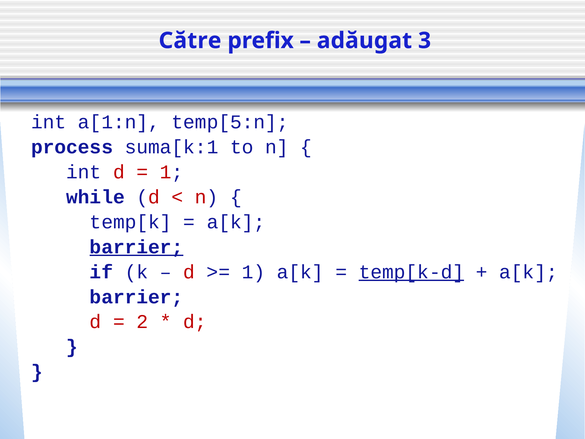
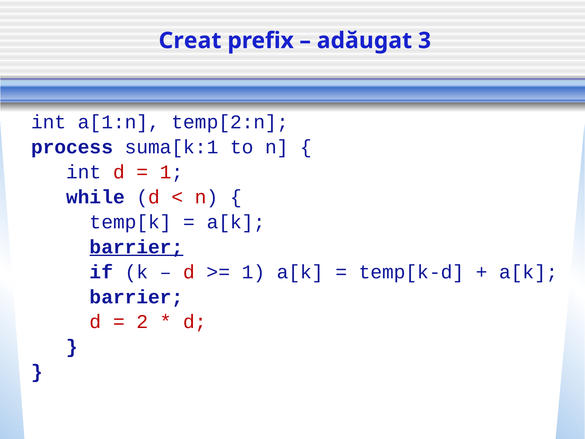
Către: Către -> Creat
temp[5:n: temp[5:n -> temp[2:n
temp[k-d underline: present -> none
